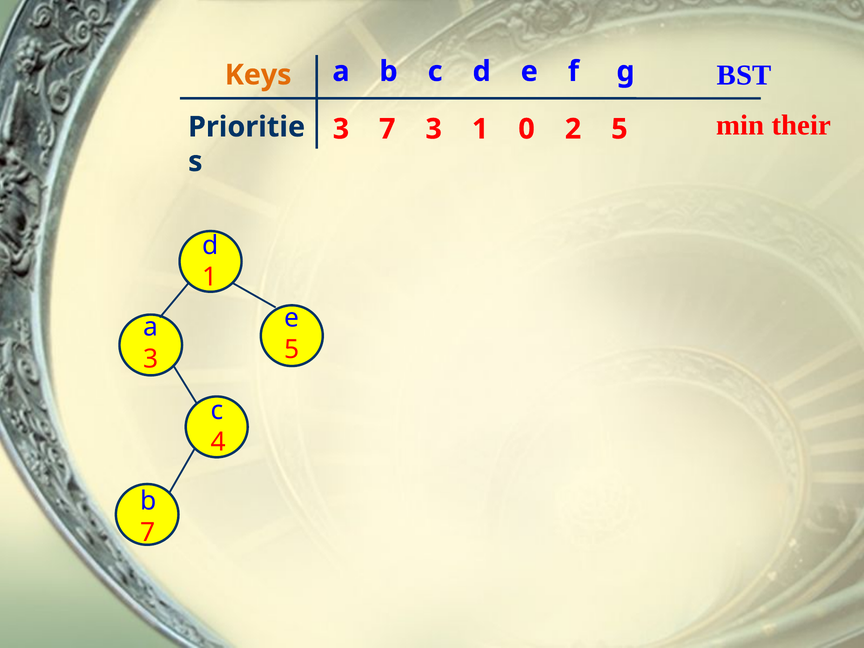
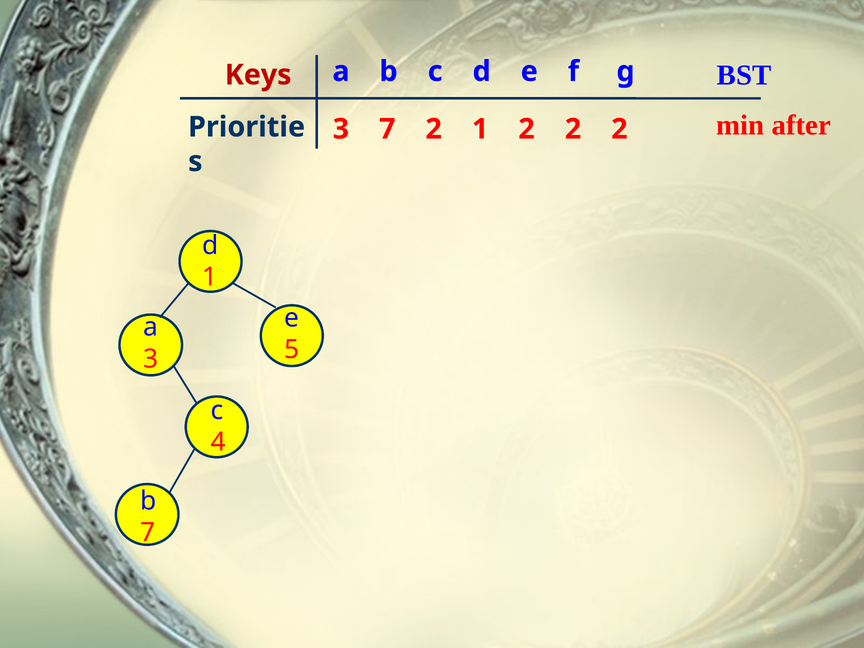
Keys colour: orange -> red
7 3: 3 -> 2
1 0: 0 -> 2
5 at (619, 129): 5 -> 2
their: their -> after
